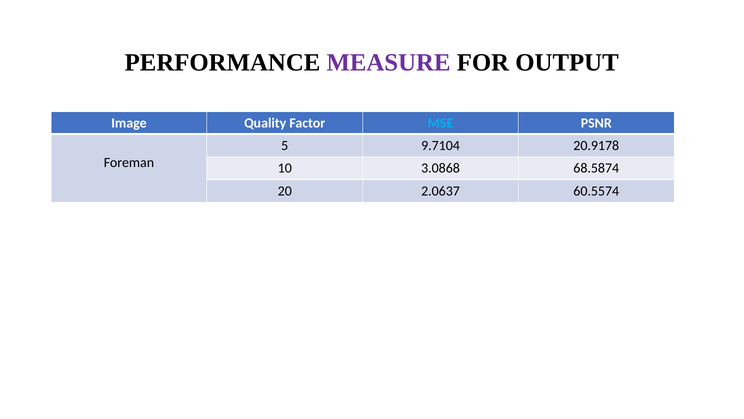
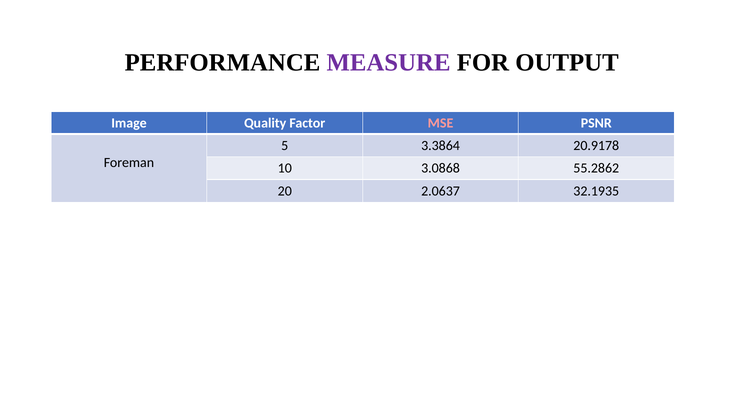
MSE colour: light blue -> pink
9.7104: 9.7104 -> 3.3864
68.5874: 68.5874 -> 55.2862
60.5574: 60.5574 -> 32.1935
